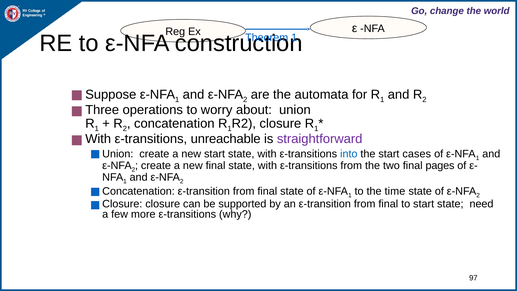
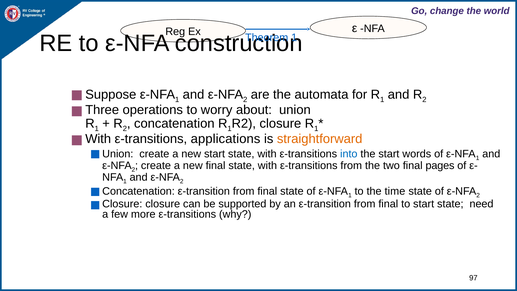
unreachable: unreachable -> applications
straightforward colour: purple -> orange
cases: cases -> words
